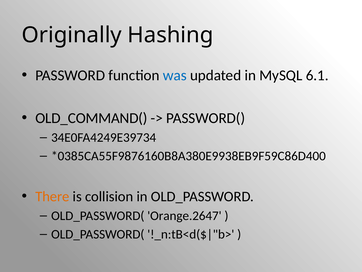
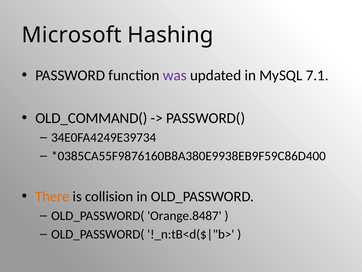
Originally: Originally -> Microsoft
was colour: blue -> purple
6.1: 6.1 -> 7.1
Orange.2647: Orange.2647 -> Orange.8487
